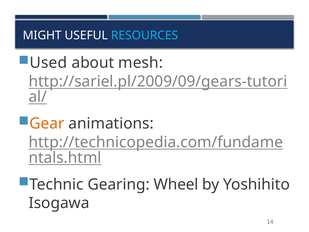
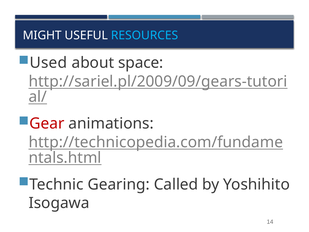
mesh: mesh -> space
Gear colour: orange -> red
Wheel: Wheel -> Called
